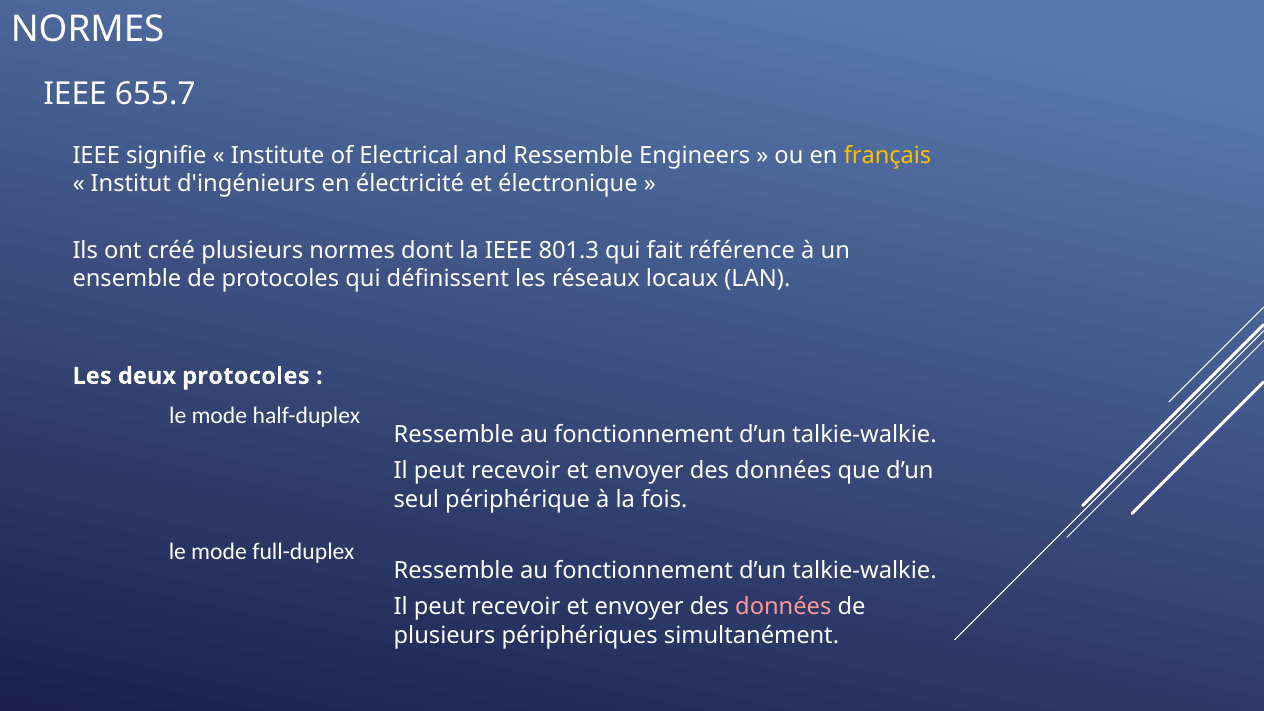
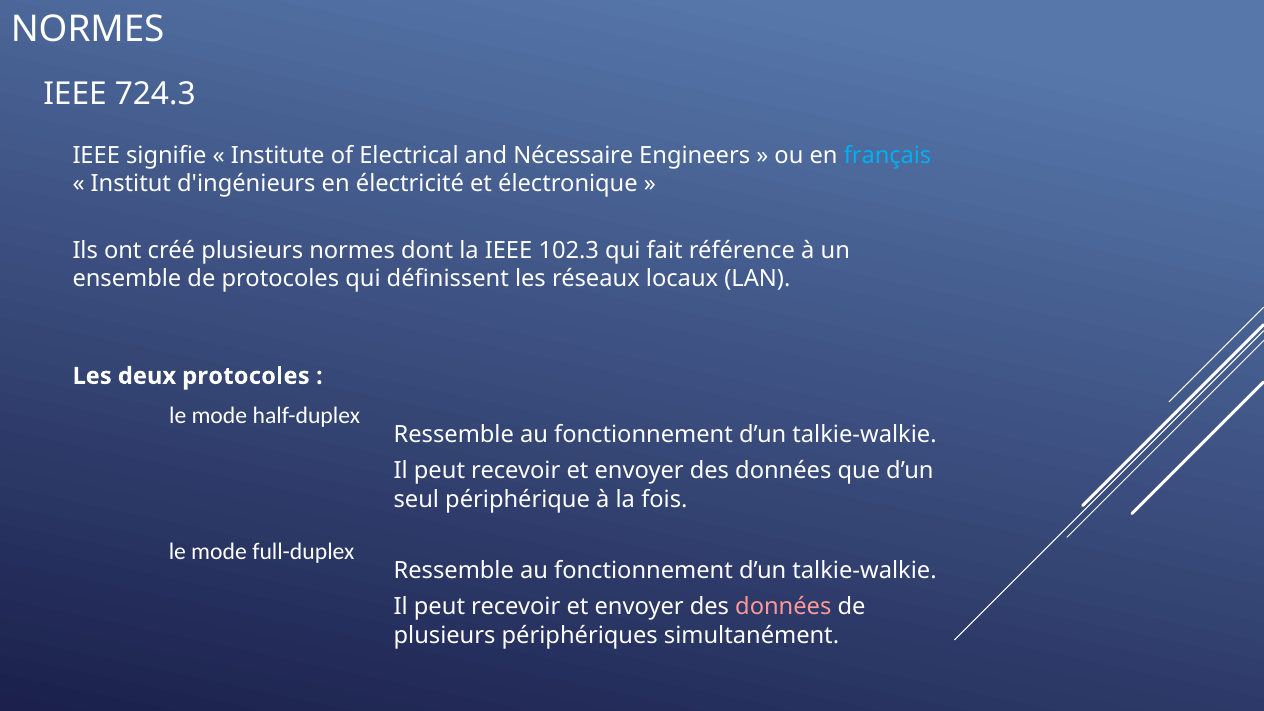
655.7: 655.7 -> 724.3
and Ressemble: Ressemble -> Nécessaire
français colour: yellow -> light blue
801.3: 801.3 -> 102.3
